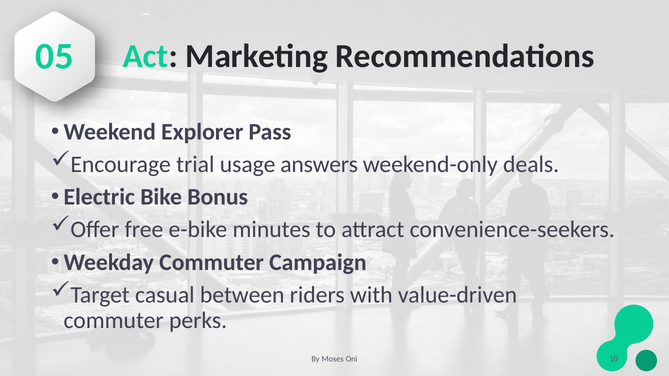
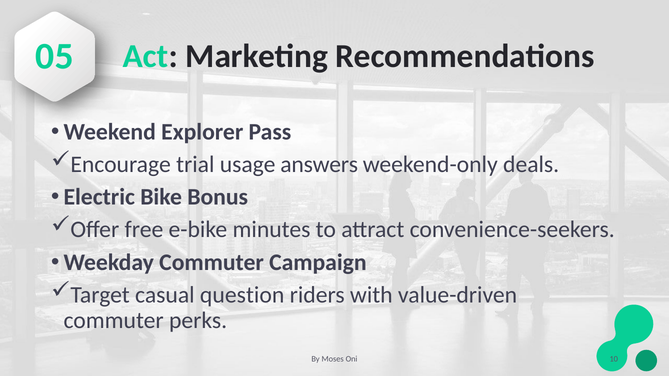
between: between -> question
